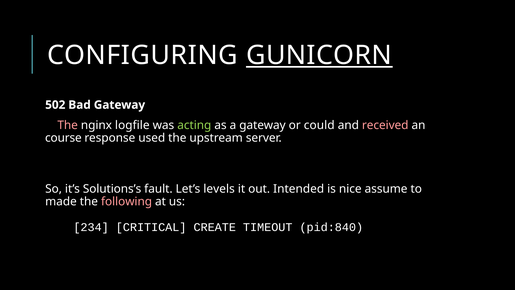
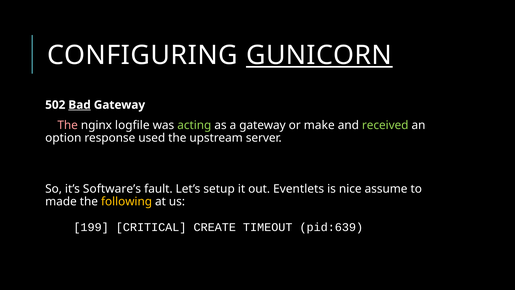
Bad underline: none -> present
could: could -> make
received colour: pink -> light green
course: course -> option
Solutions’s: Solutions’s -> Software’s
levels: levels -> setup
Intended: Intended -> Eventlets
following colour: pink -> yellow
234: 234 -> 199
pid:840: pid:840 -> pid:639
